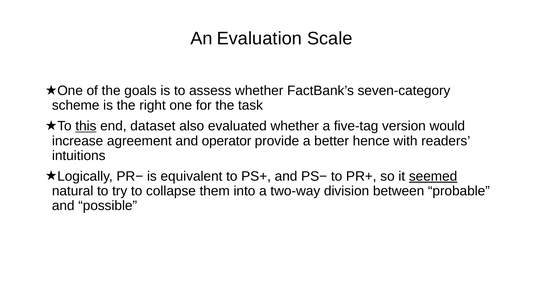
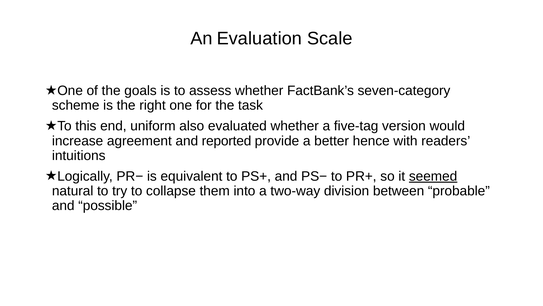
this underline: present -> none
dataset: dataset -> uniform
operator: operator -> reported
